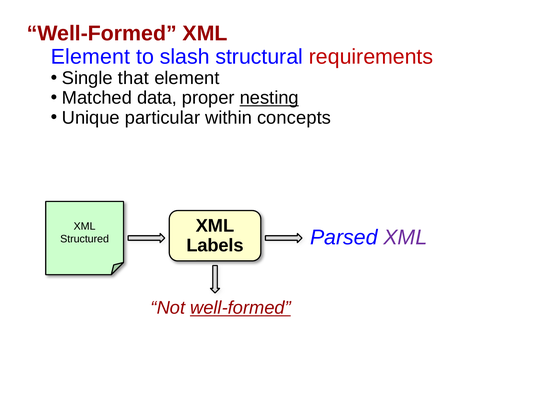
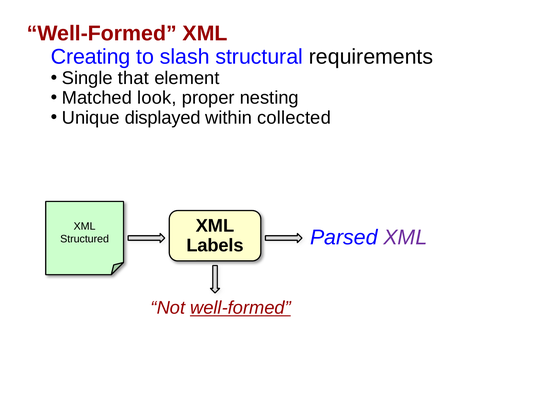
Element at (91, 57): Element -> Creating
requirements colour: red -> black
data: data -> look
nesting underline: present -> none
particular: particular -> displayed
concepts: concepts -> collected
